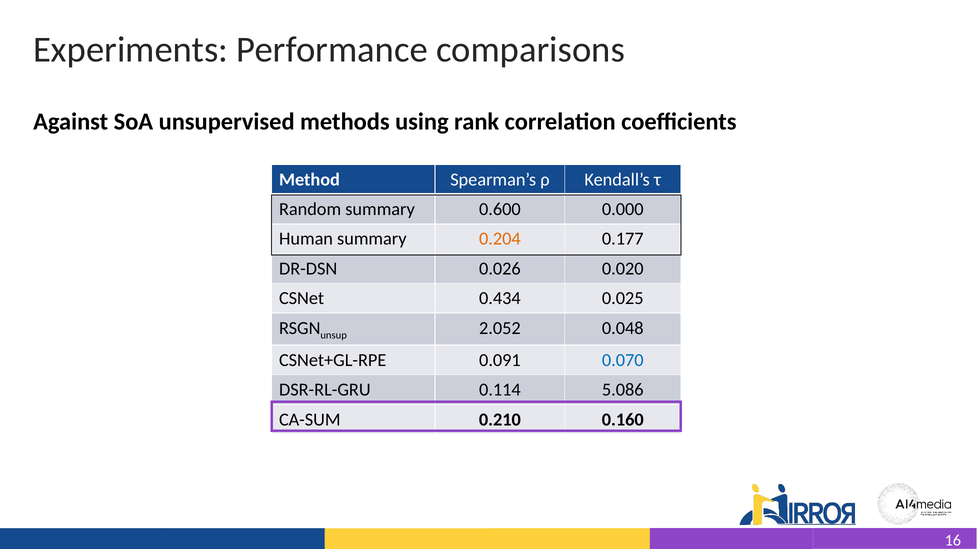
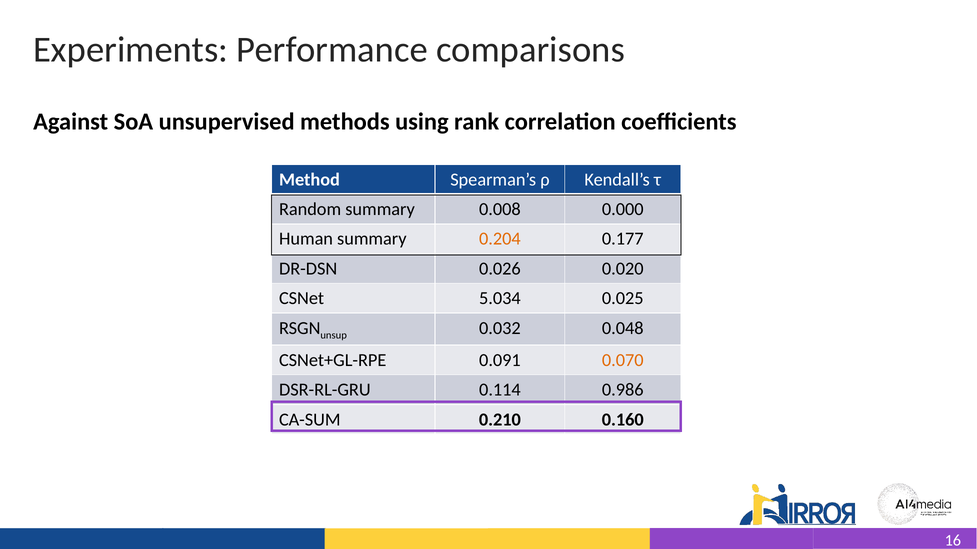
0.600: 0.600 -> 0.008
0.434: 0.434 -> 5.034
2.052: 2.052 -> 0.032
0.070 colour: blue -> orange
5.086: 5.086 -> 0.986
